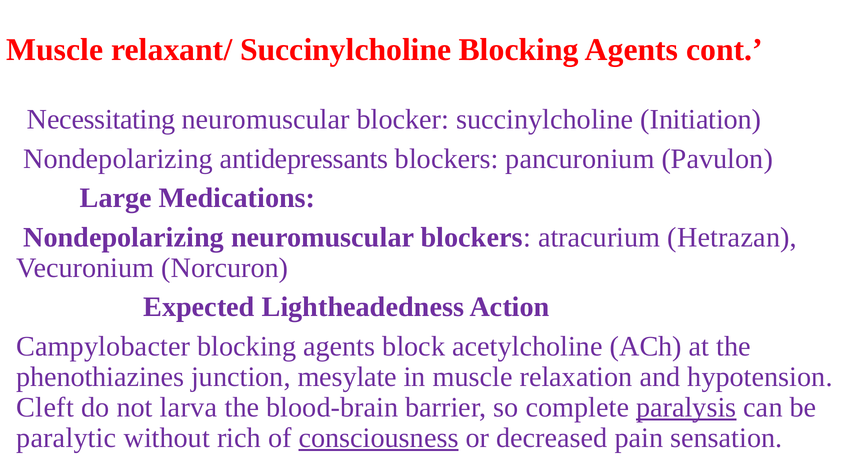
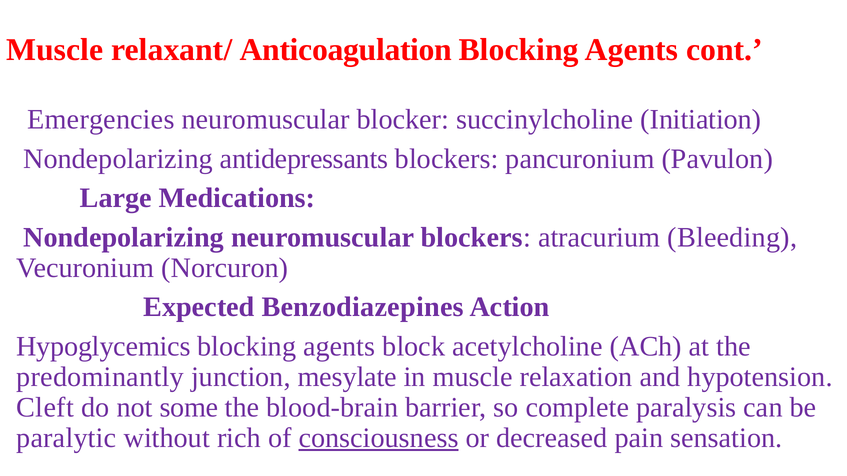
relaxant/ Succinylcholine: Succinylcholine -> Anticoagulation
Necessitating: Necessitating -> Emergencies
Hetrazan: Hetrazan -> Bleeding
Lightheadedness: Lightheadedness -> Benzodiazepines
Campylobacter: Campylobacter -> Hypoglycemics
phenothiazines: phenothiazines -> predominantly
larva: larva -> some
paralysis underline: present -> none
